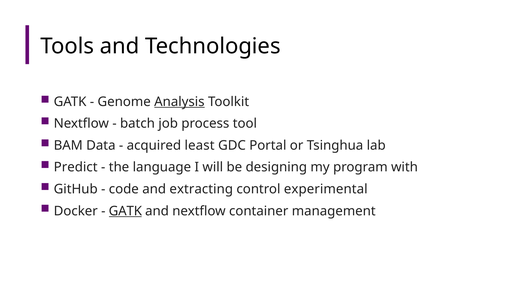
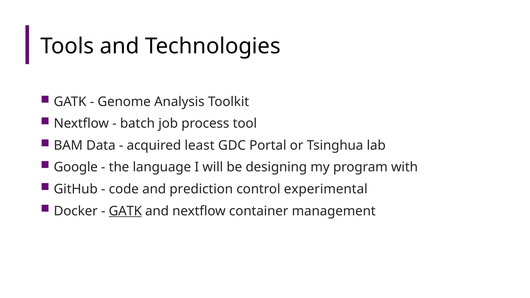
Analysis underline: present -> none
Predict: Predict -> Google
extracting: extracting -> prediction
